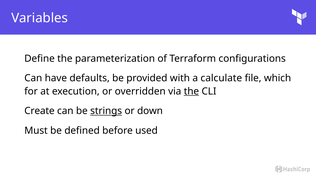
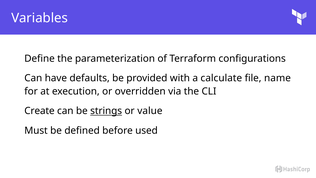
which: which -> name
the at (191, 91) underline: present -> none
down: down -> value
